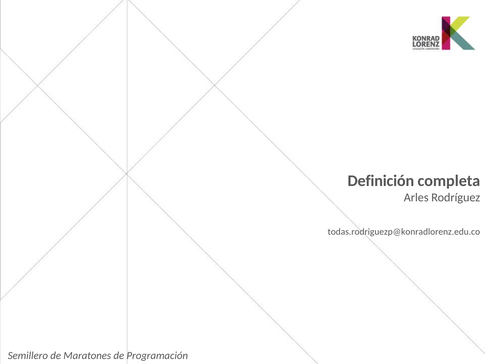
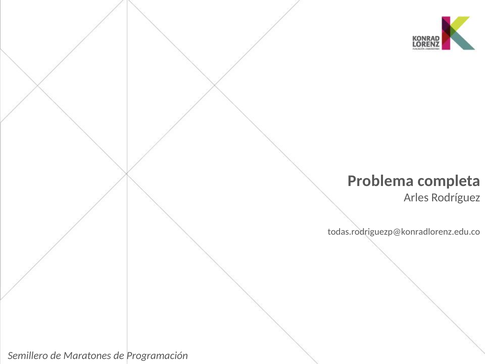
Definición: Definición -> Problema
